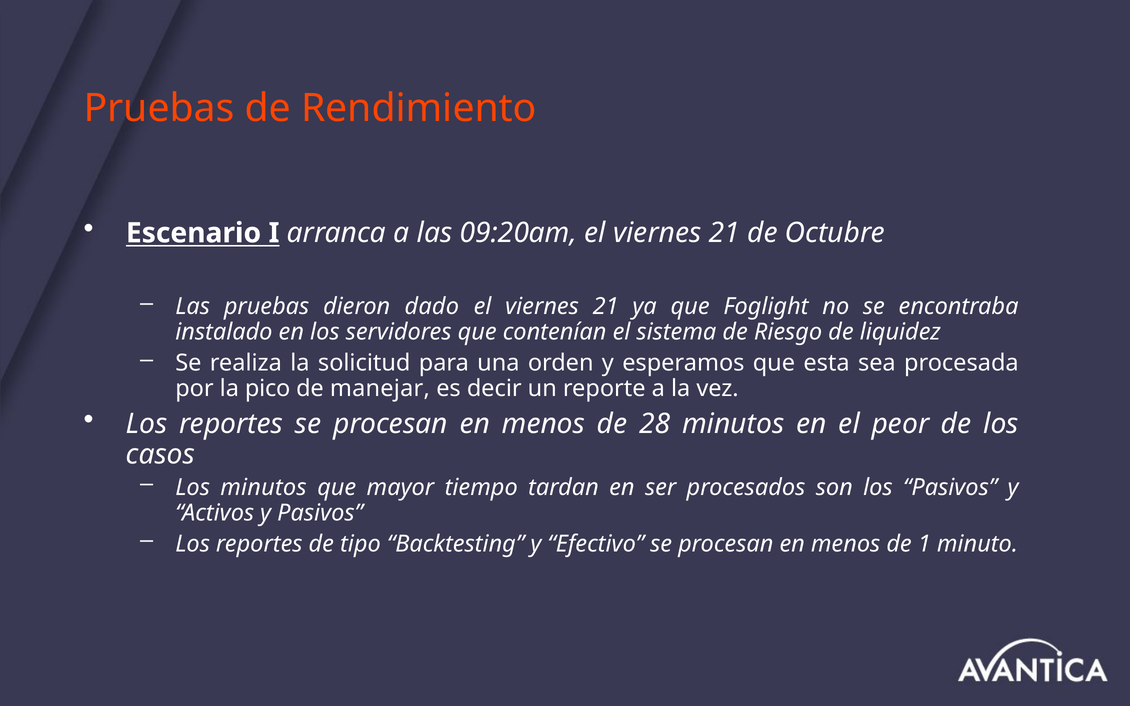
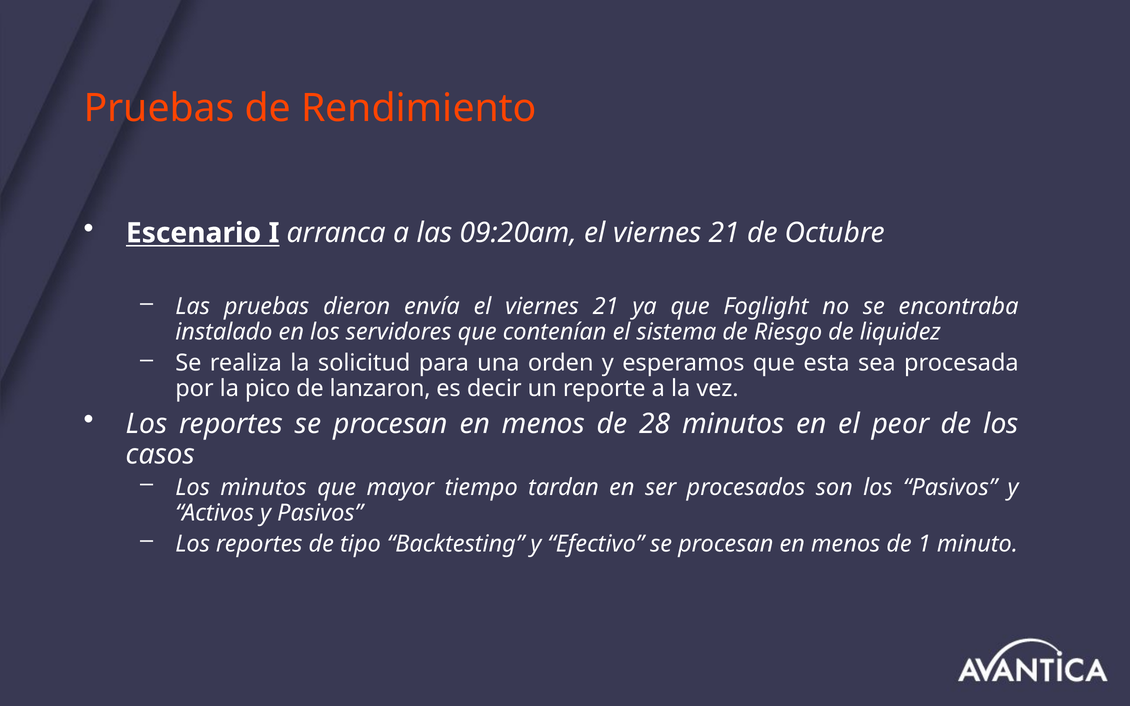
dado: dado -> envía
manejar: manejar -> lanzaron
